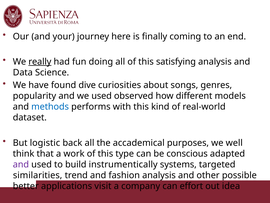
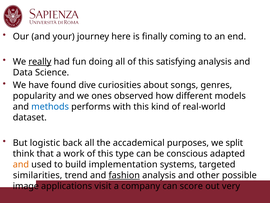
we used: used -> ones
well: well -> split
and at (21, 164) colour: purple -> orange
instrumentically: instrumentically -> implementation
fashion underline: none -> present
better: better -> image
effort: effort -> score
idea: idea -> very
